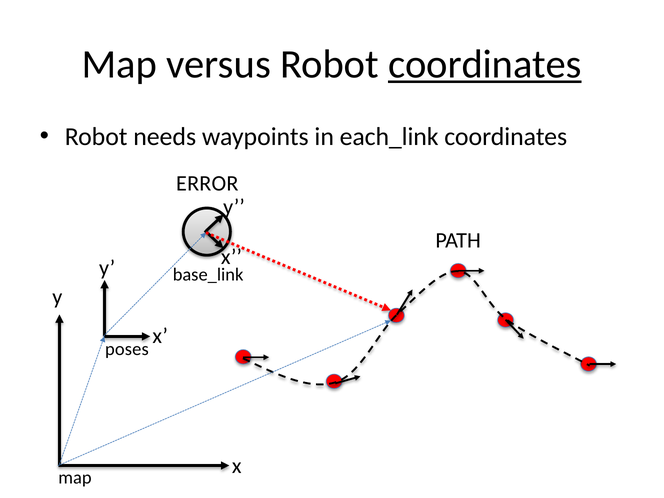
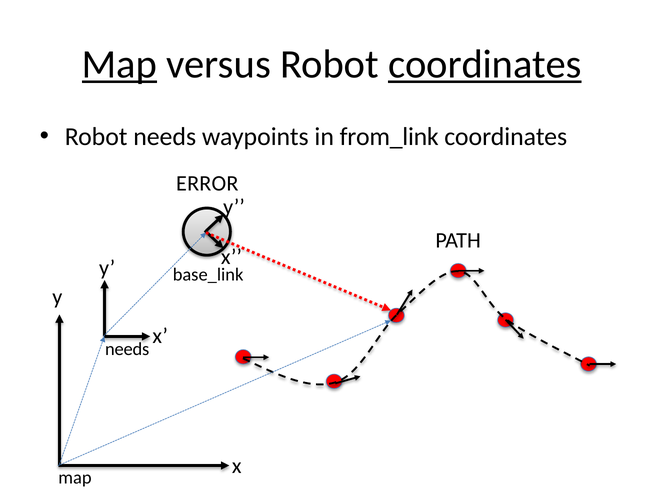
Map at (120, 64) underline: none -> present
each_link: each_link -> from_link
poses at (127, 349): poses -> needs
